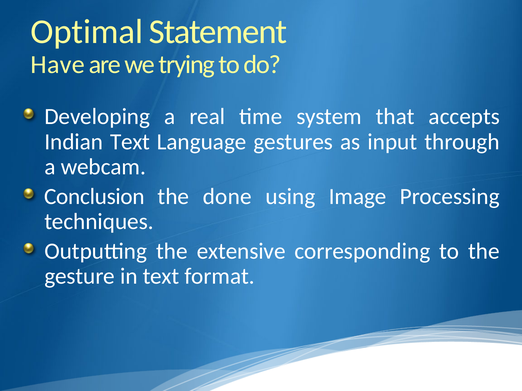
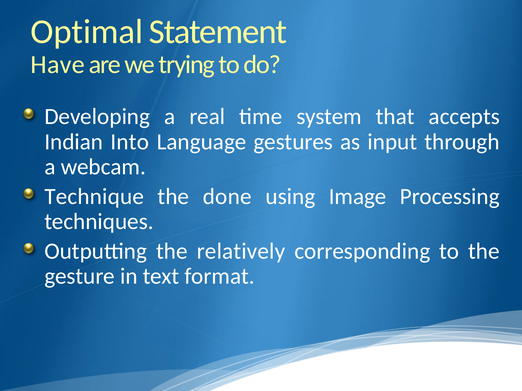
Indian Text: Text -> Into
Conclusion: Conclusion -> Technique
extensive: extensive -> relatively
